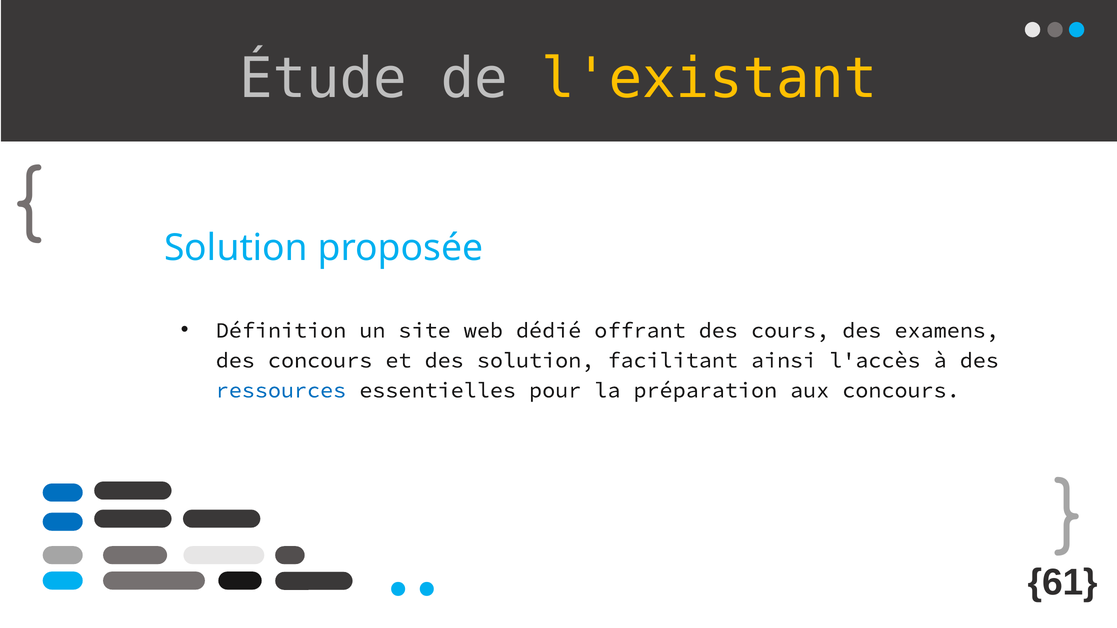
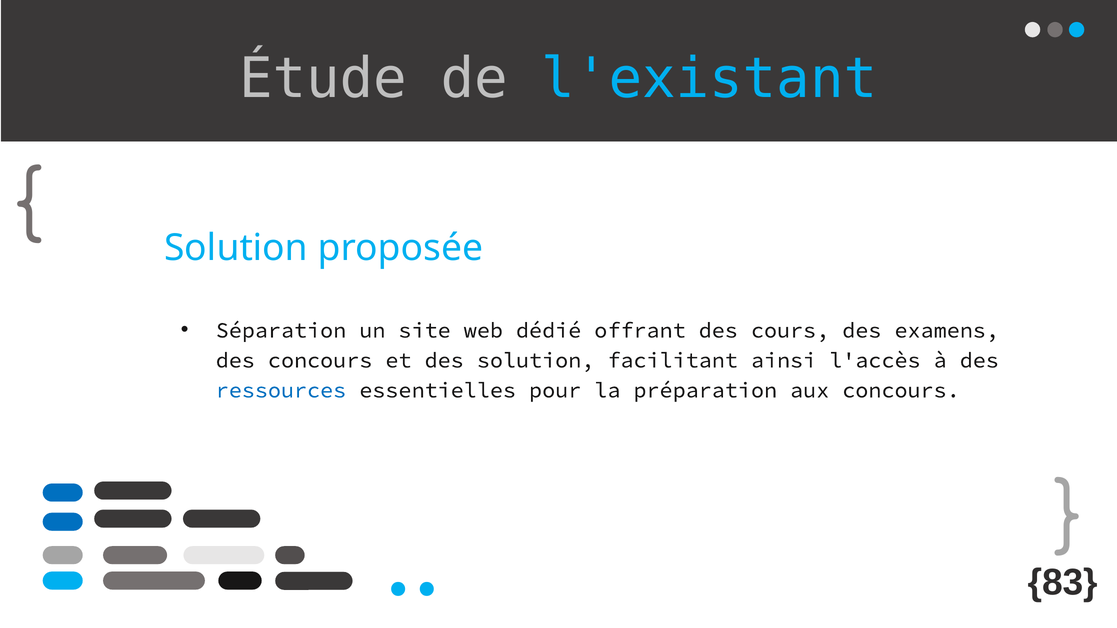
l'existant colour: yellow -> light blue
Définition: Définition -> Séparation
61: 61 -> 83
